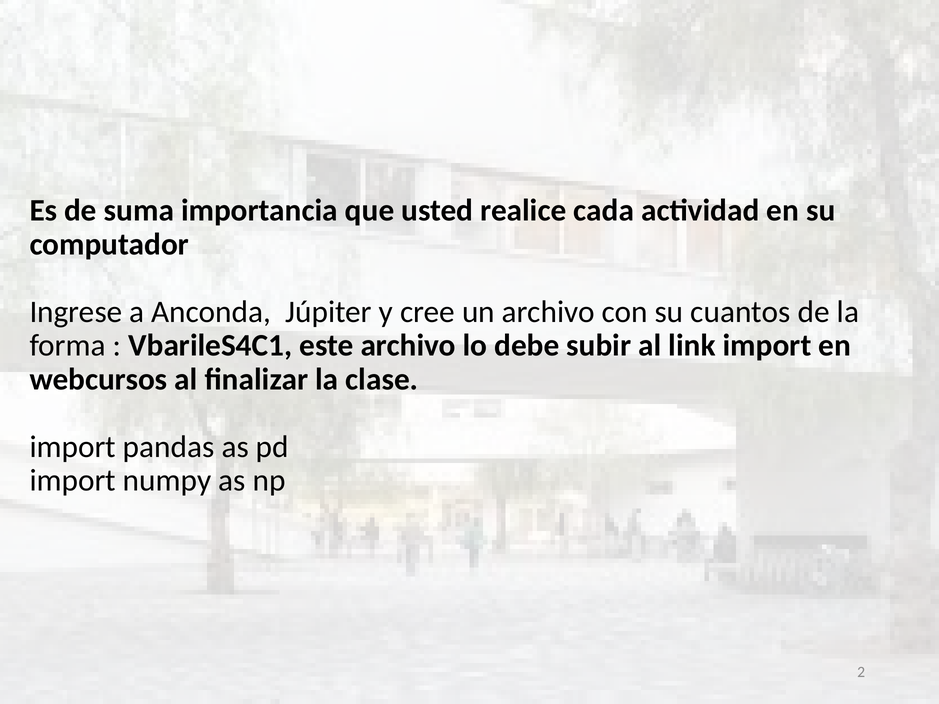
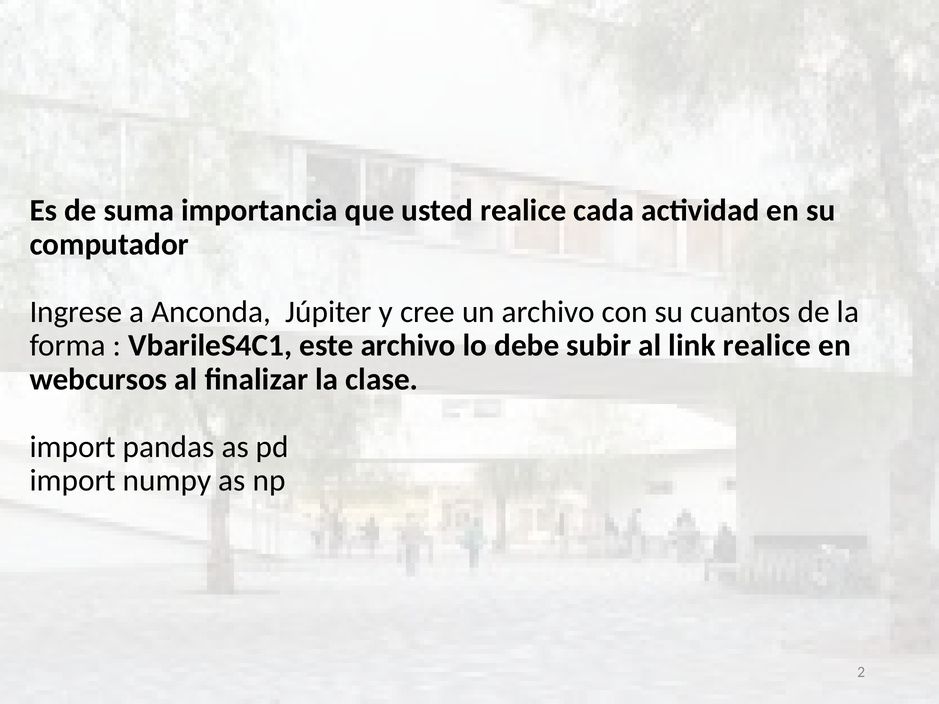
link import: import -> realice
